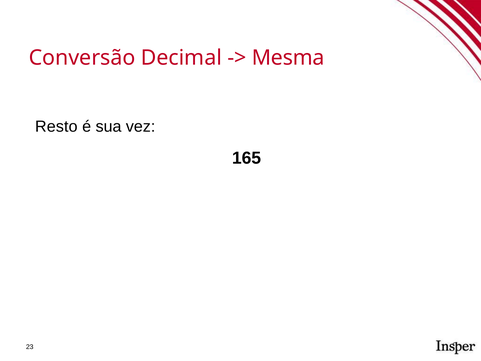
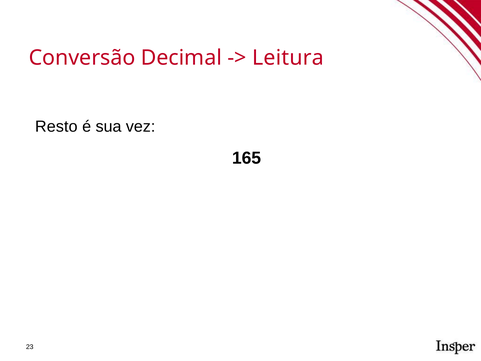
Mesma: Mesma -> Leitura
